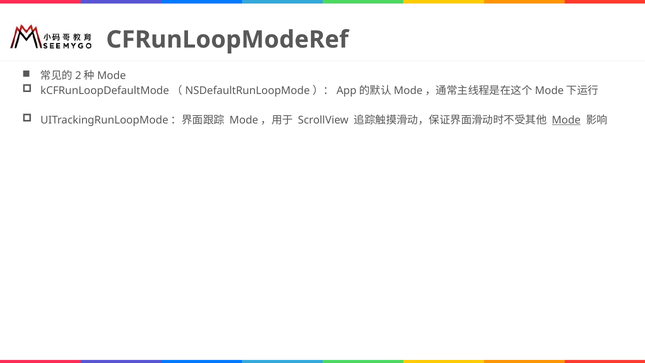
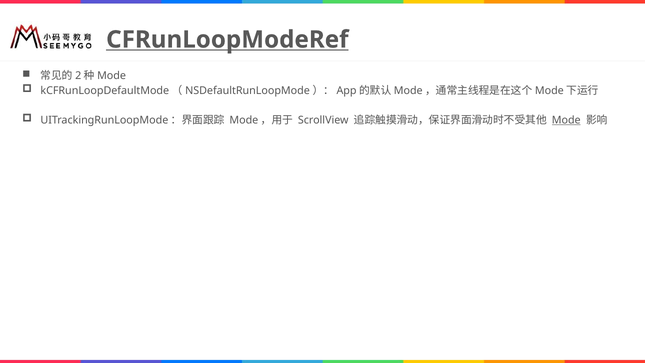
CFRunLoopModeRef underline: none -> present
